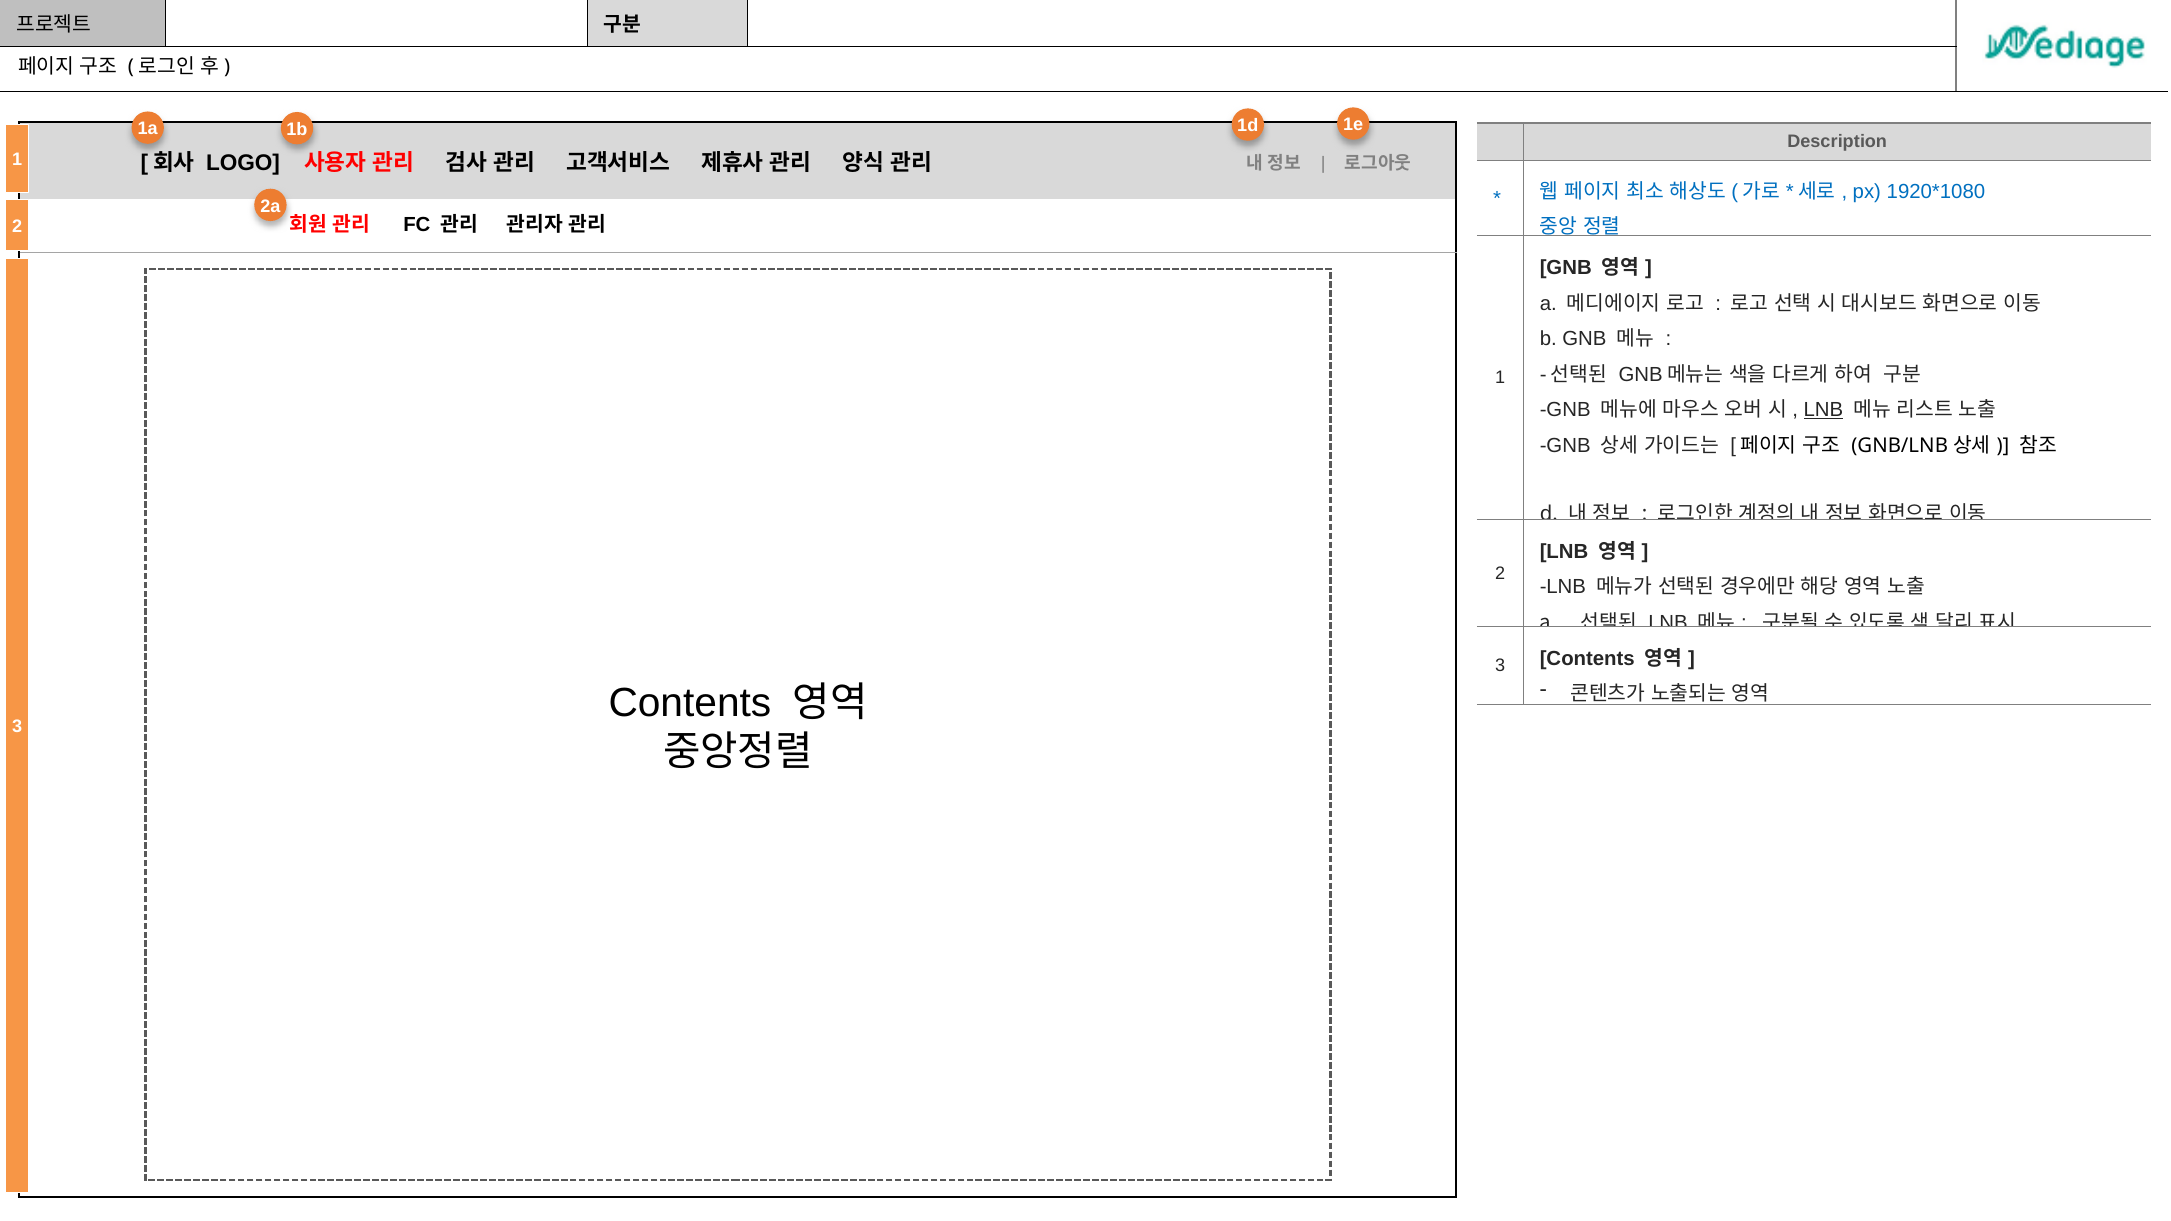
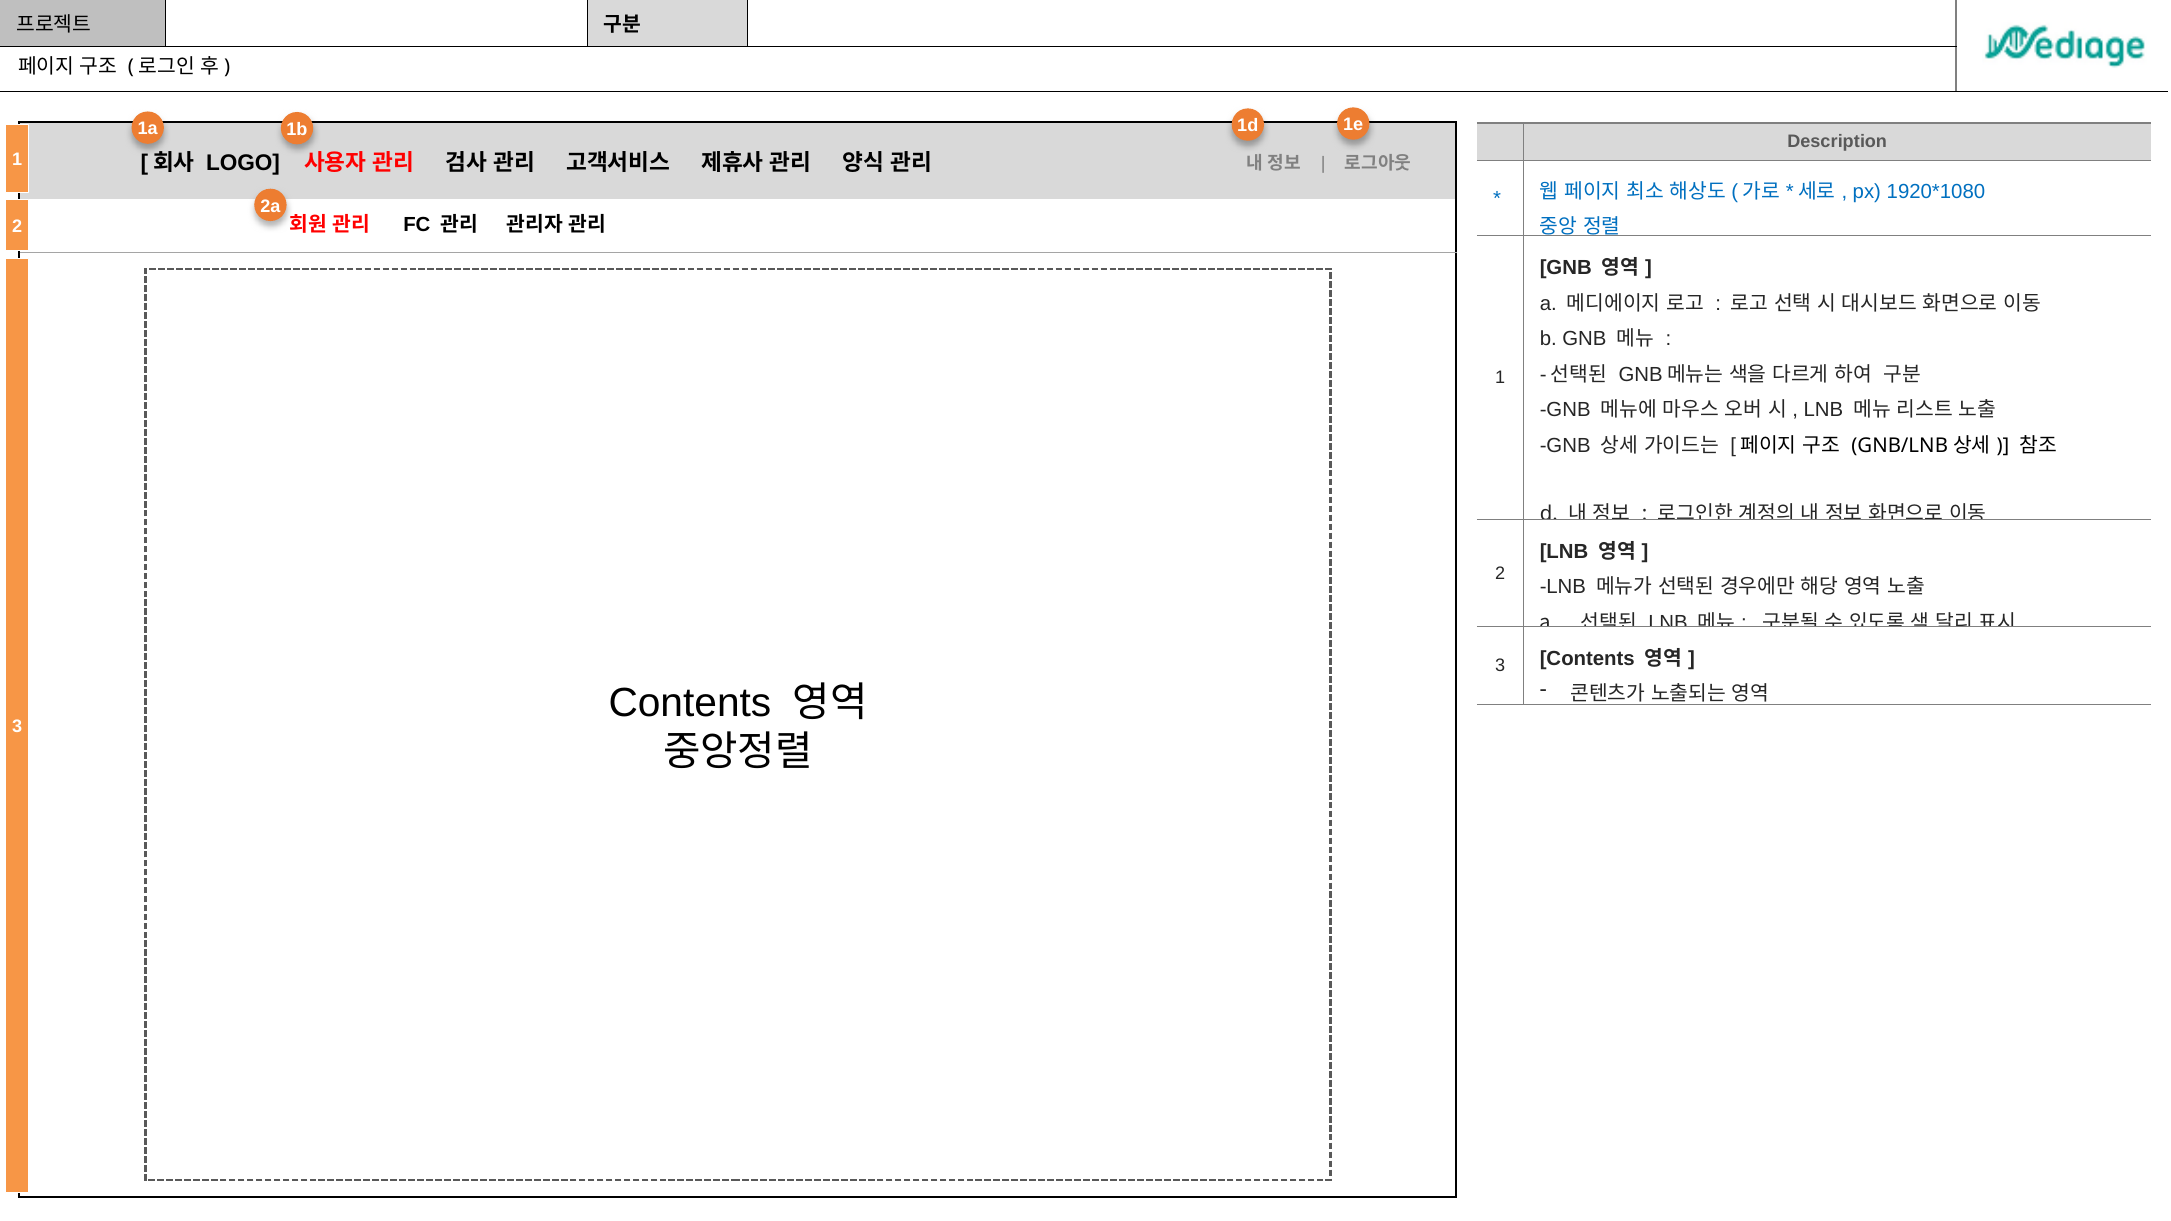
LNB at (1823, 410) underline: present -> none
